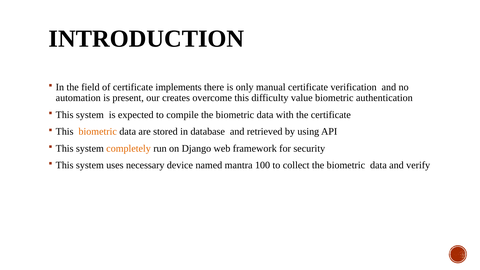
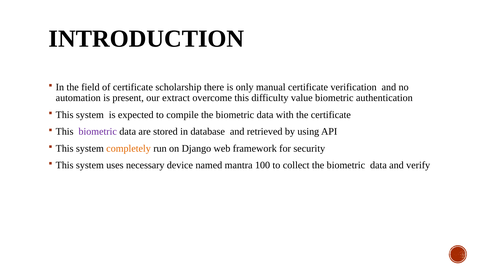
implements: implements -> scholarship
creates: creates -> extract
biometric at (98, 132) colour: orange -> purple
